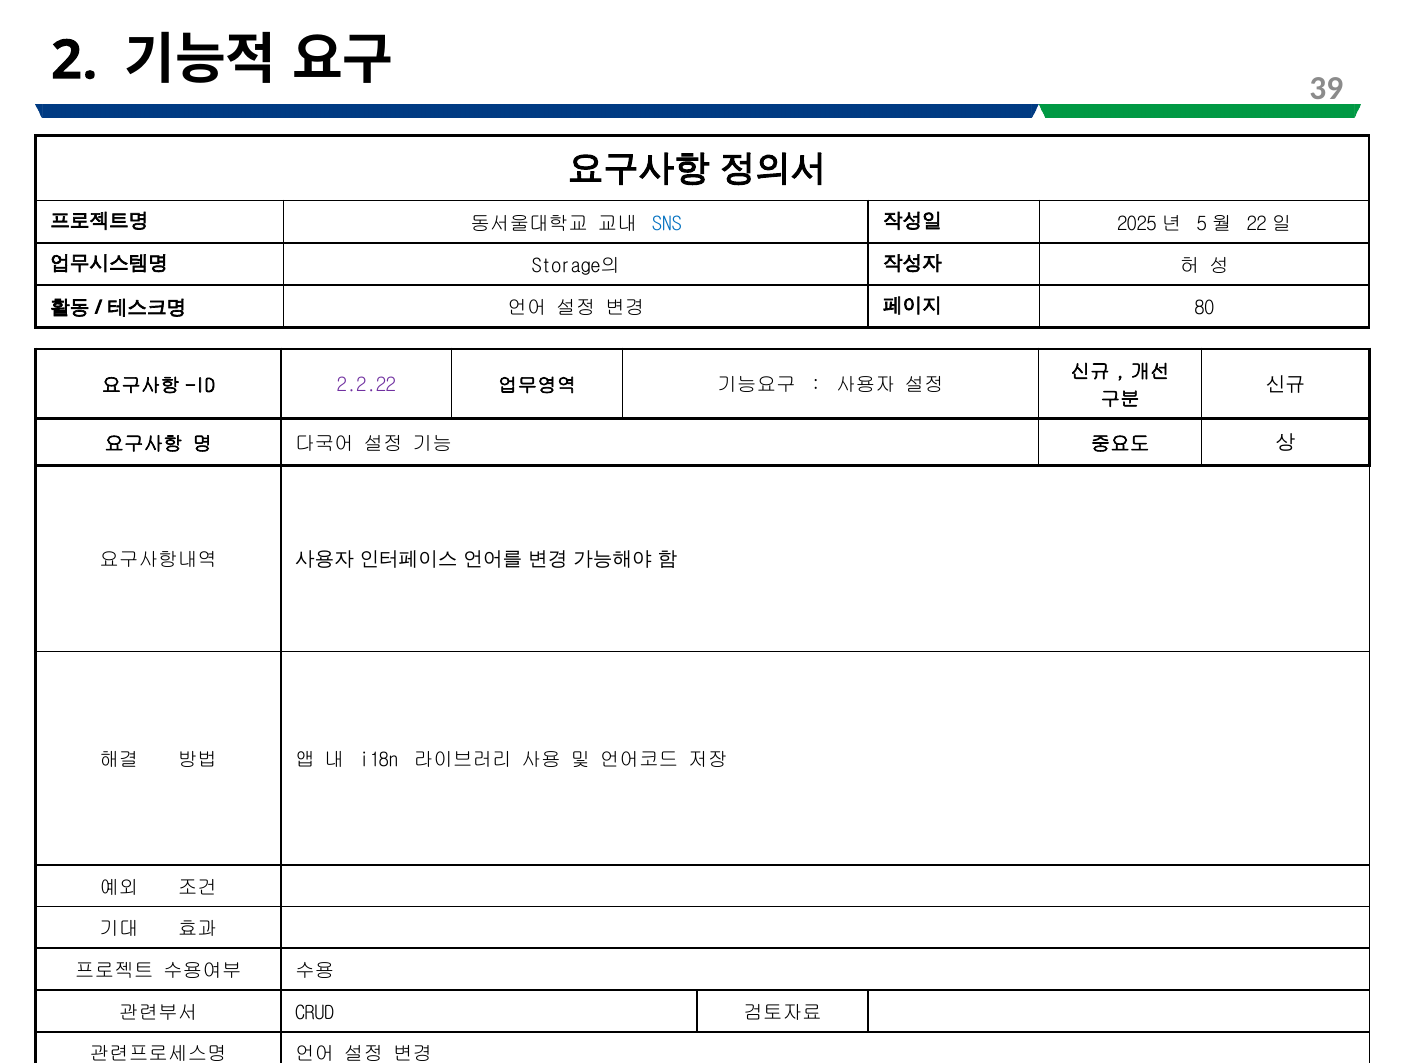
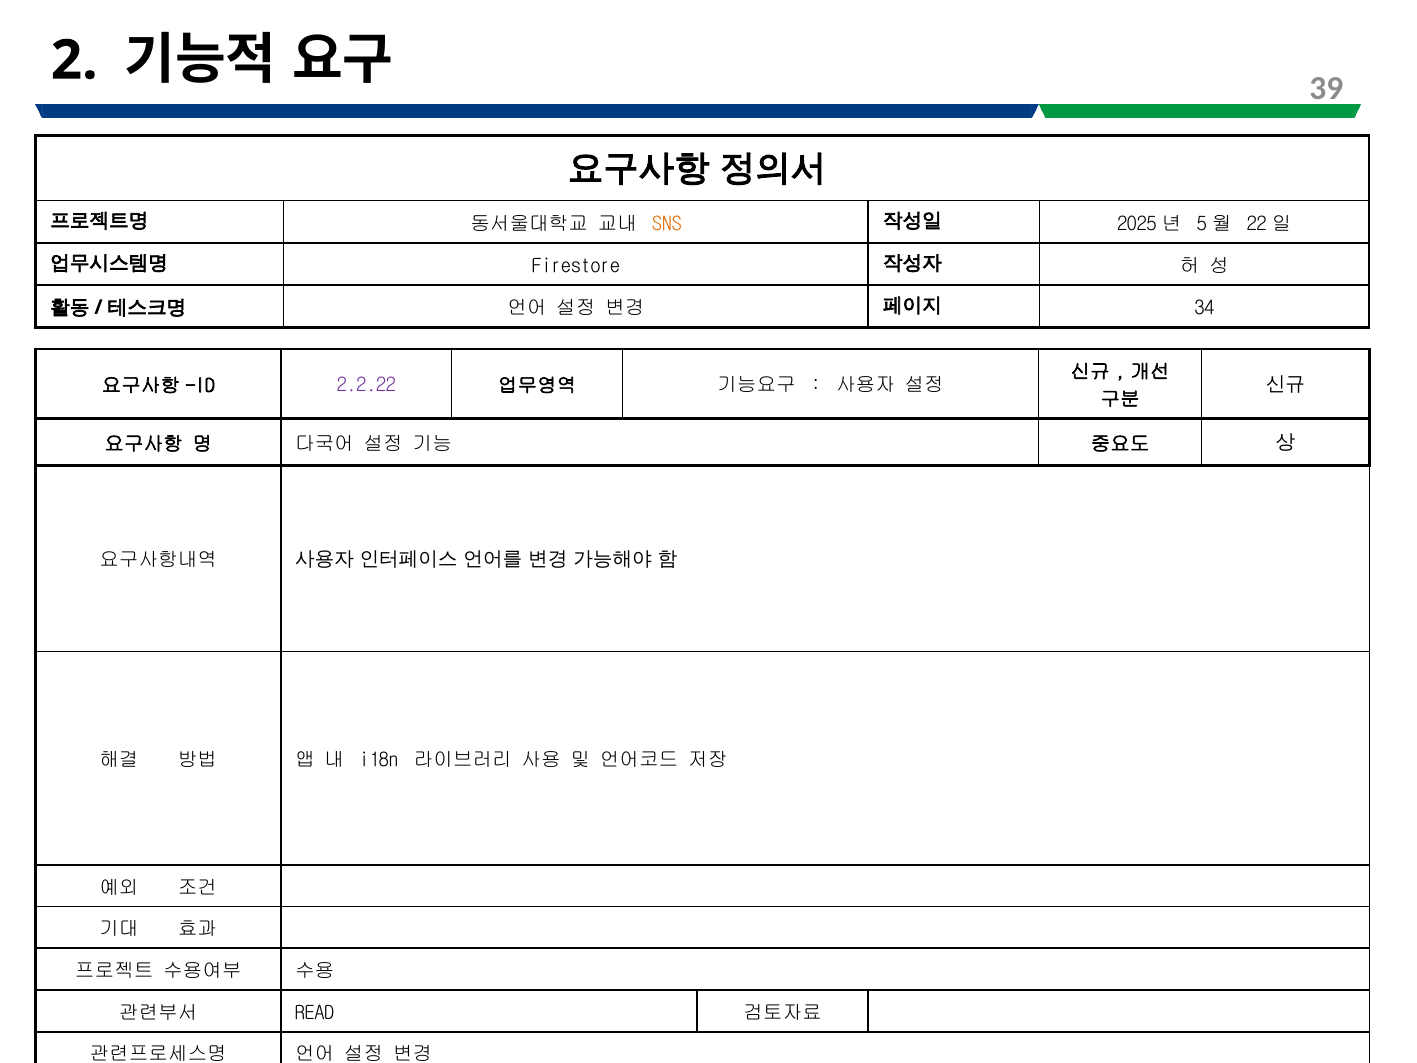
SNS colour: blue -> orange
Storage의: Storage의 -> Firestore
80: 80 -> 34
CRUD: CRUD -> READ
